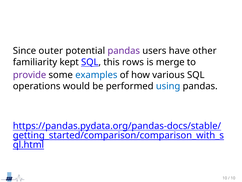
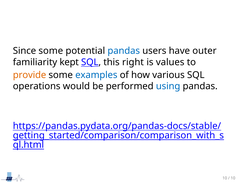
Since outer: outer -> some
pandas at (124, 51) colour: purple -> blue
other: other -> outer
rows: rows -> right
merge: merge -> values
provide colour: purple -> orange
